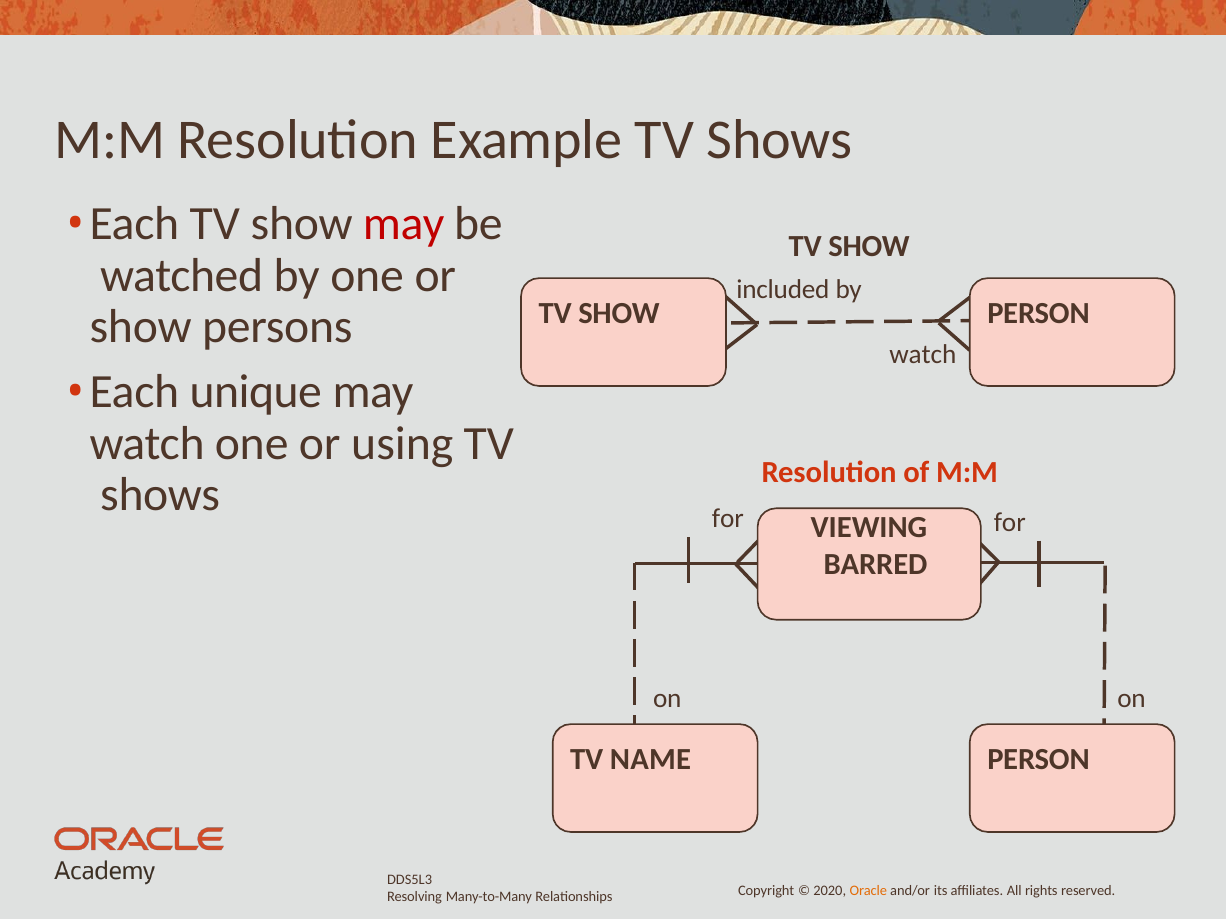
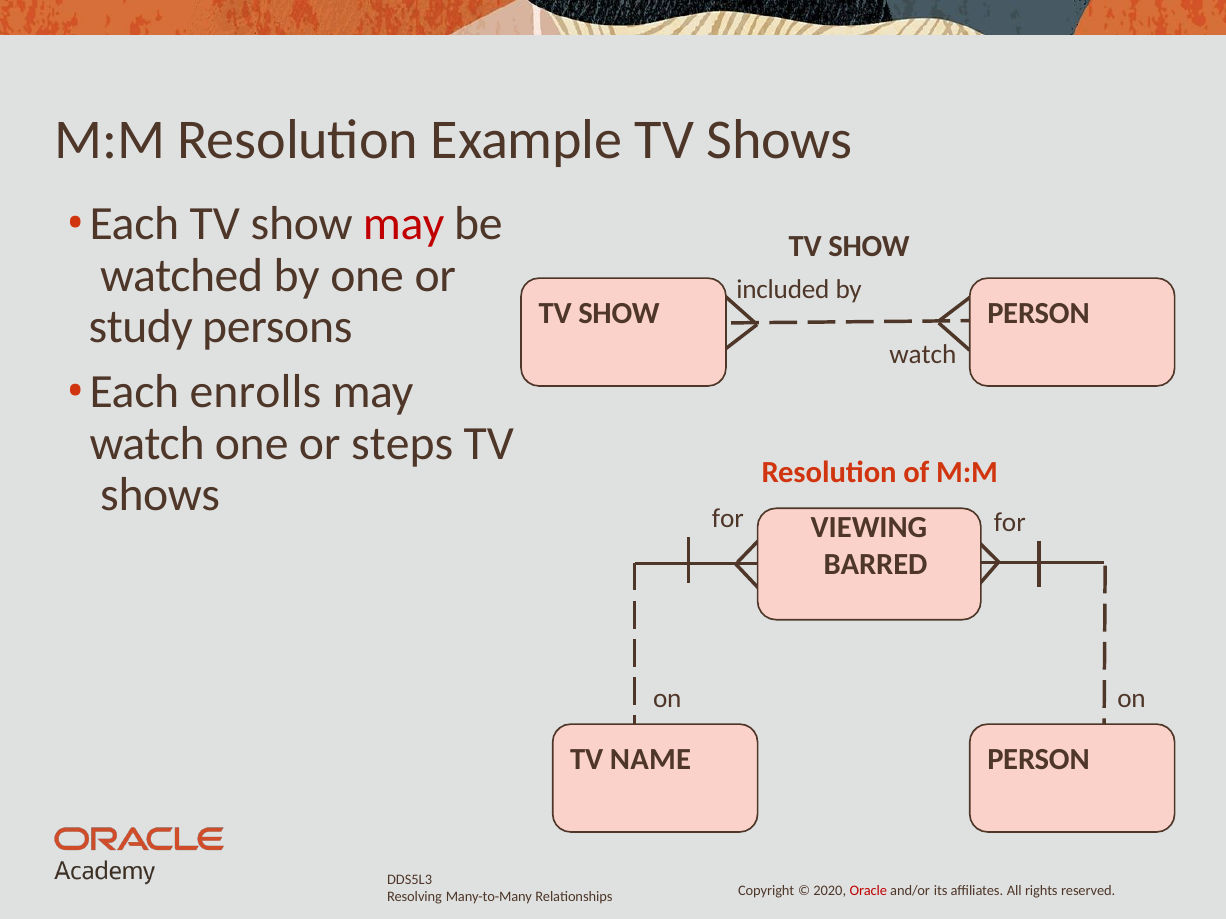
show at (141, 327): show -> study
unique: unique -> enrolls
using: using -> steps
Oracle colour: orange -> red
